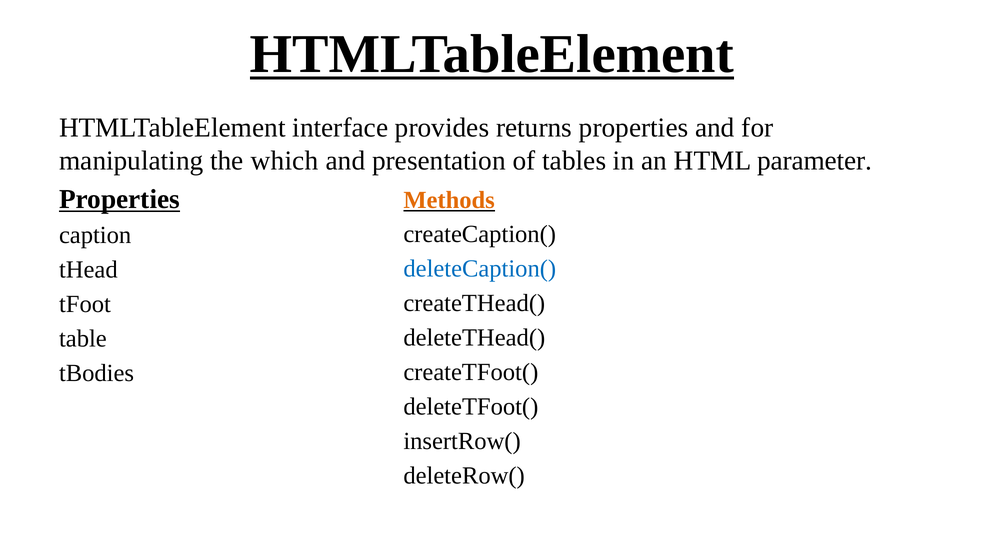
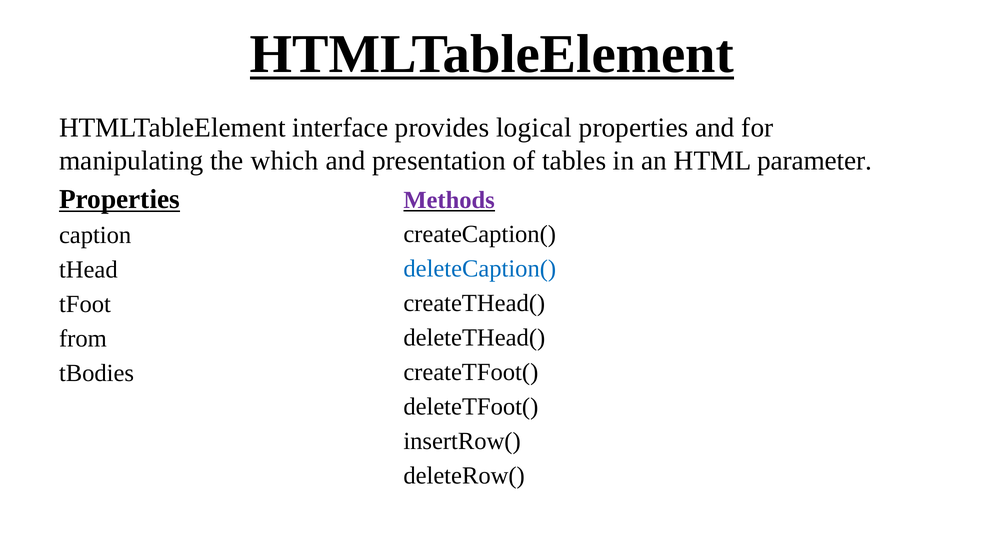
returns: returns -> logical
Methods colour: orange -> purple
table: table -> from
